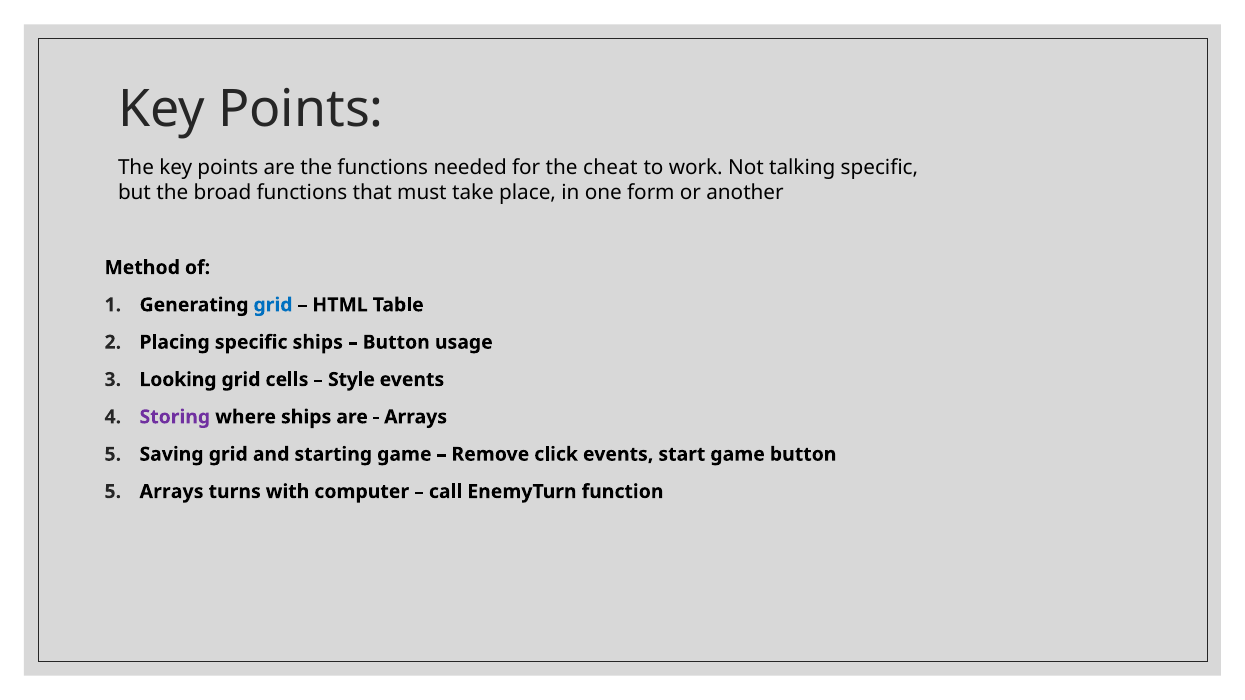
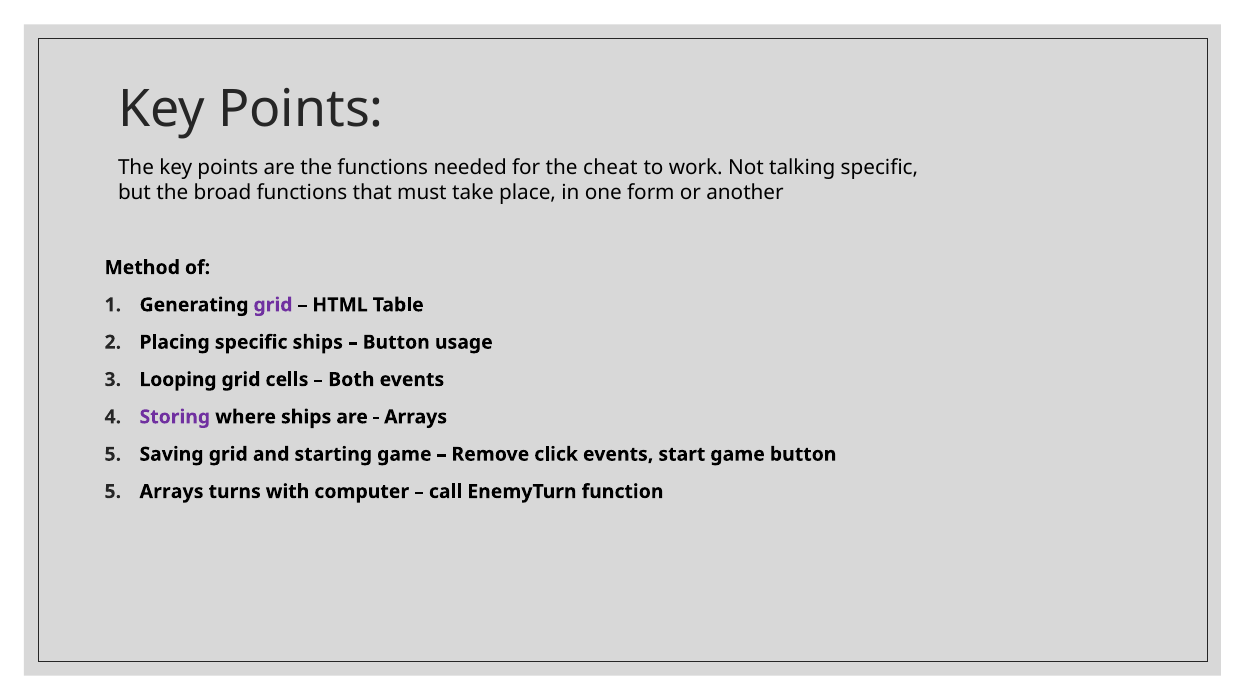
grid at (273, 305) colour: blue -> purple
Looking: Looking -> Looping
Style: Style -> Both
